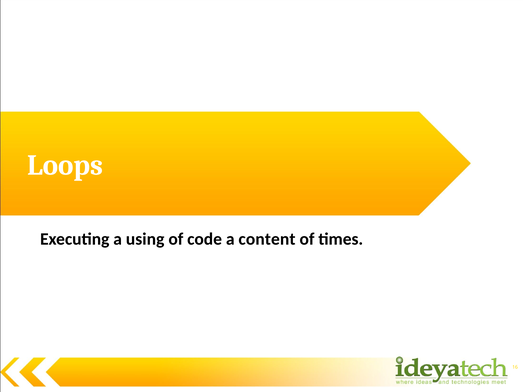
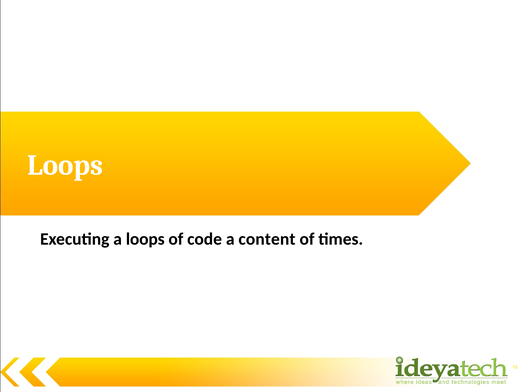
a using: using -> loops
